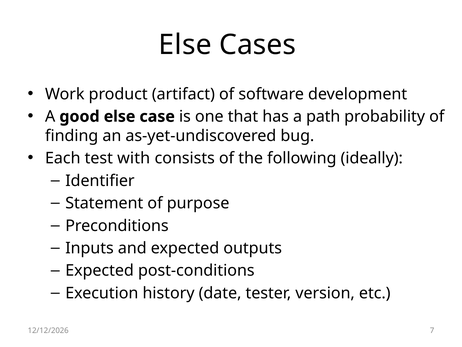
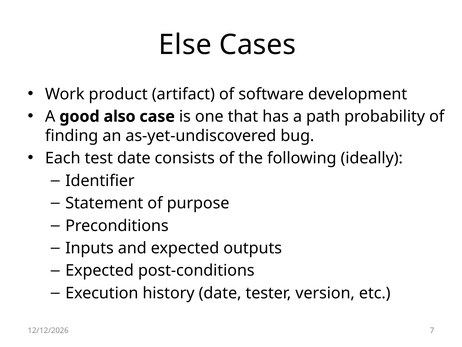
good else: else -> also
test with: with -> date
